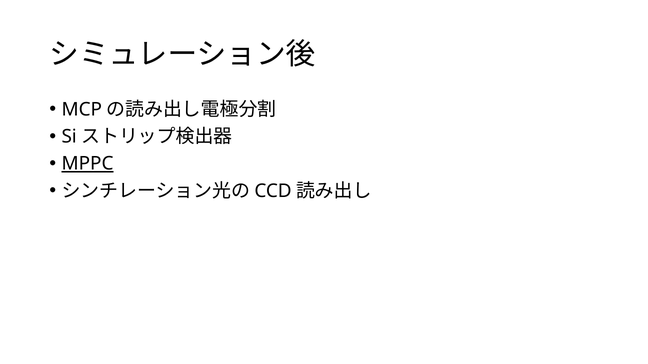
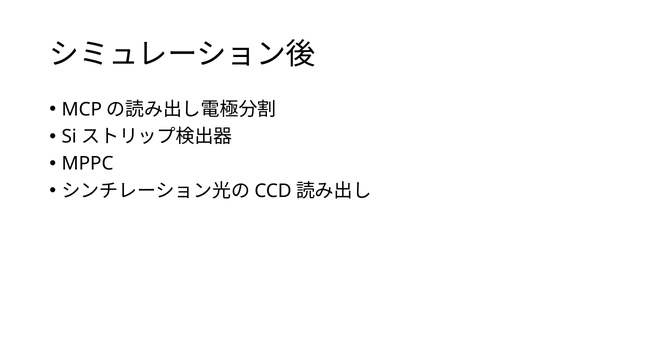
MPPC underline: present -> none
